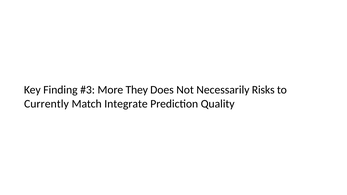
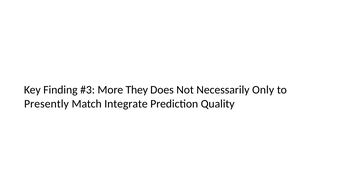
Risks: Risks -> Only
Currently: Currently -> Presently
